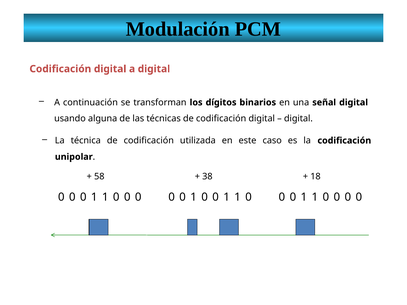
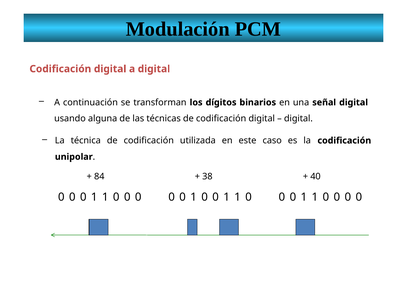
58: 58 -> 84
18: 18 -> 40
